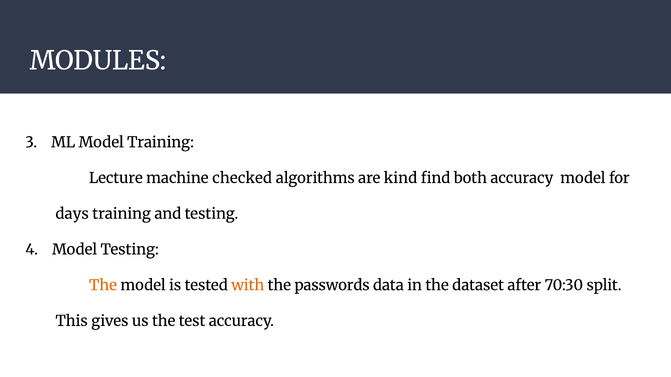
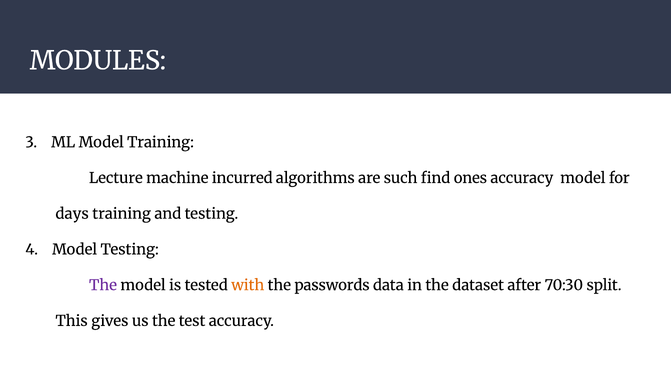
checked: checked -> incurred
kind: kind -> such
both: both -> ones
The at (103, 286) colour: orange -> purple
